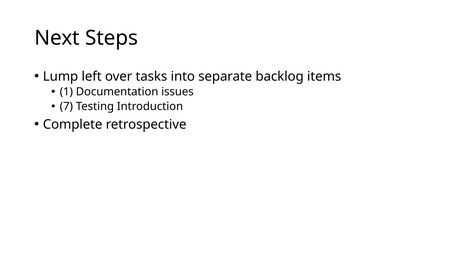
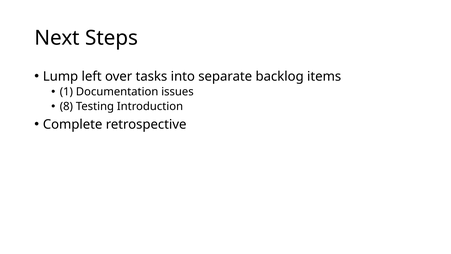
7: 7 -> 8
